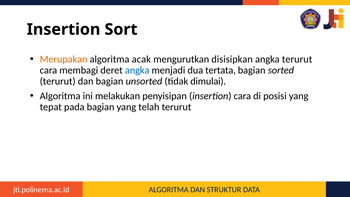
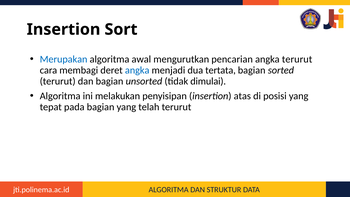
Merupakan colour: orange -> blue
acak: acak -> awal
disisipkan: disisipkan -> pencarian
insertion cara: cara -> atas
